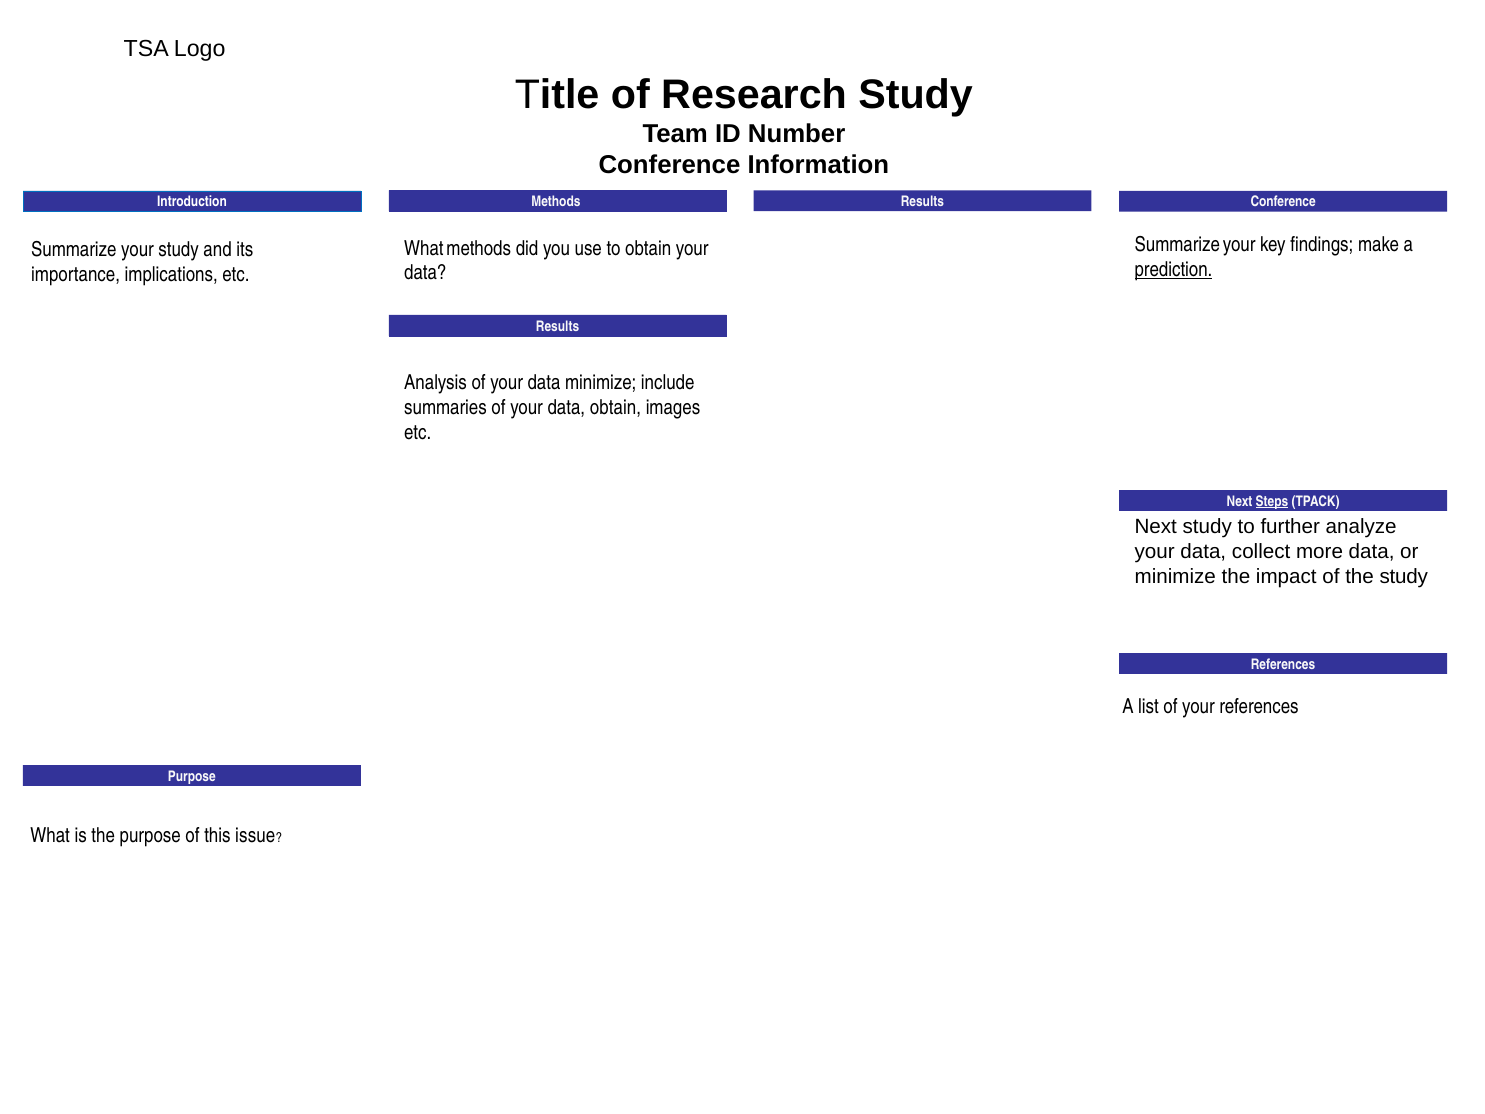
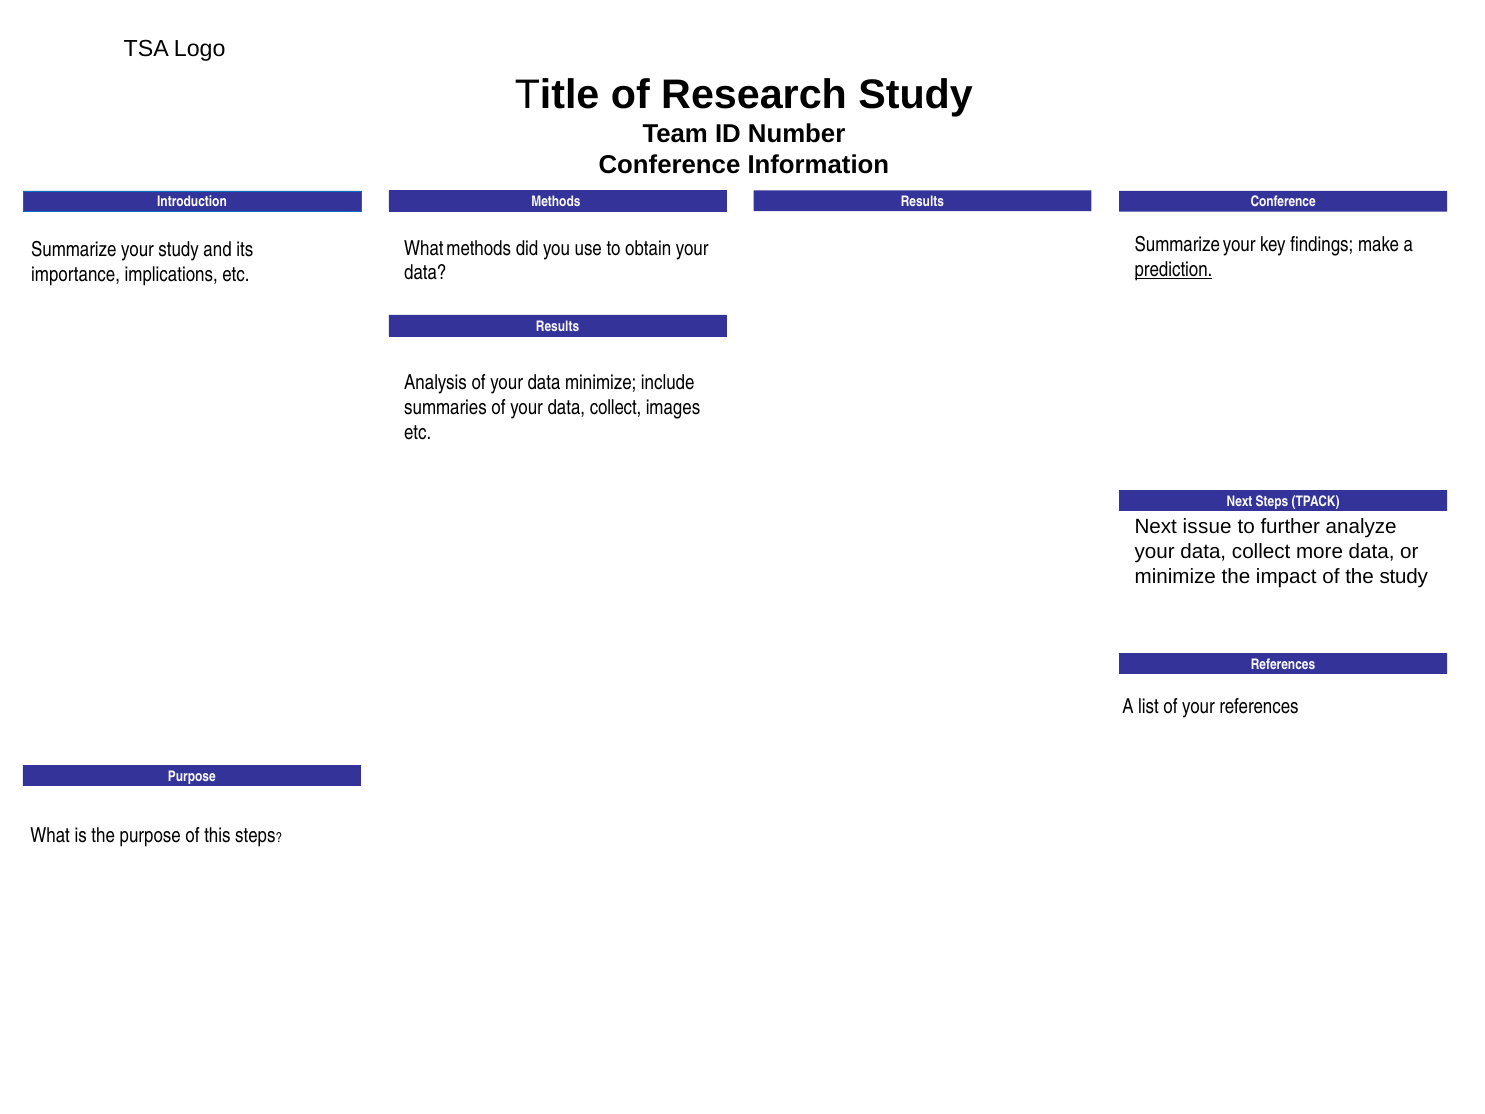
of your data obtain: obtain -> collect
Steps at (1272, 501) underline: present -> none
Next study: study -> issue
this issue: issue -> steps
